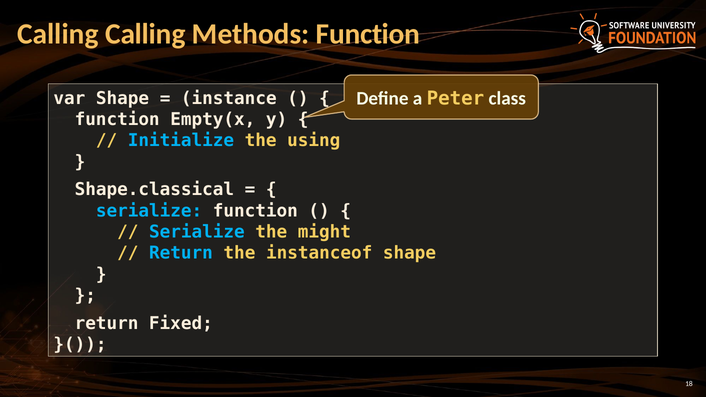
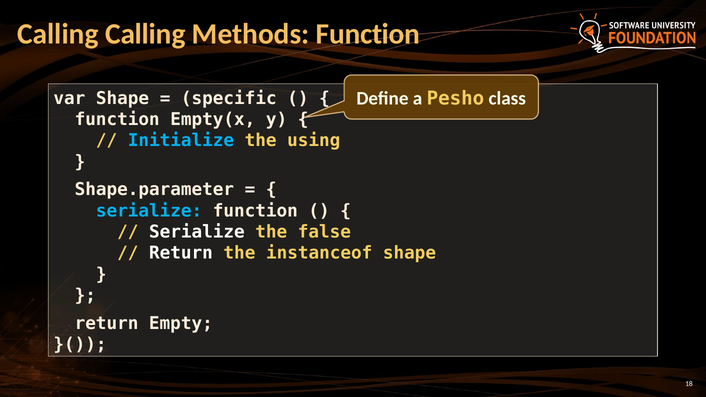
instance: instance -> specific
Peter: Peter -> Pesho
Shape.classical: Shape.classical -> Shape.parameter
Serialize at (197, 232) colour: light blue -> white
might: might -> false
Return at (181, 253) colour: light blue -> white
Fixed: Fixed -> Empty
